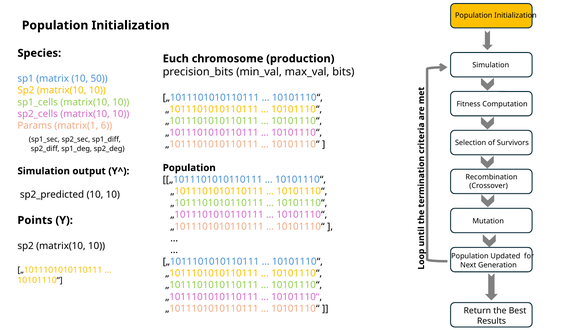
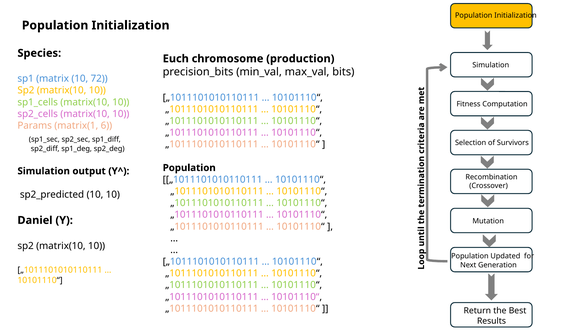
50: 50 -> 72
Points: Points -> Daniel
